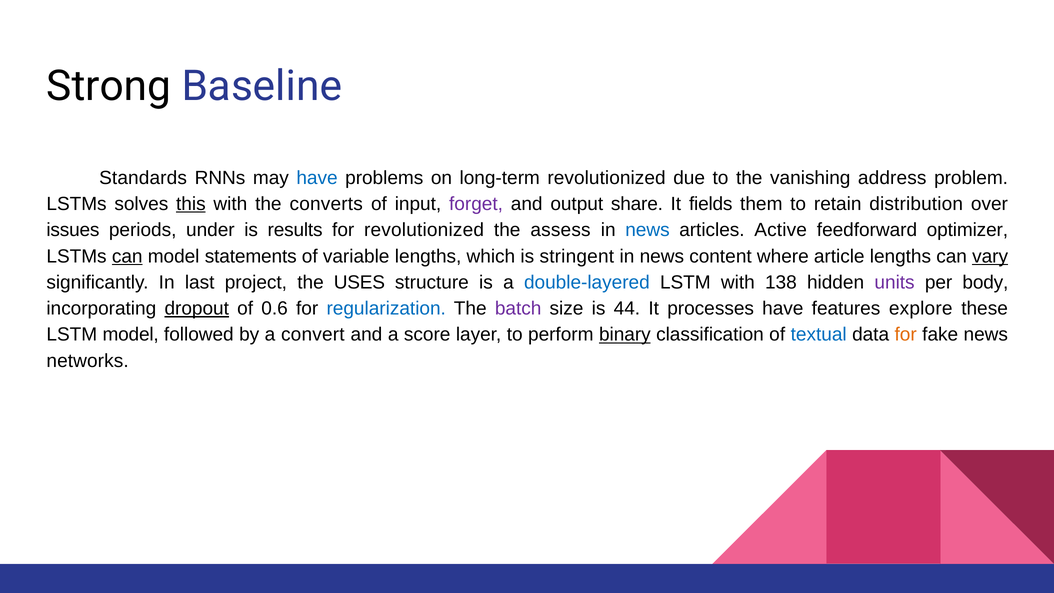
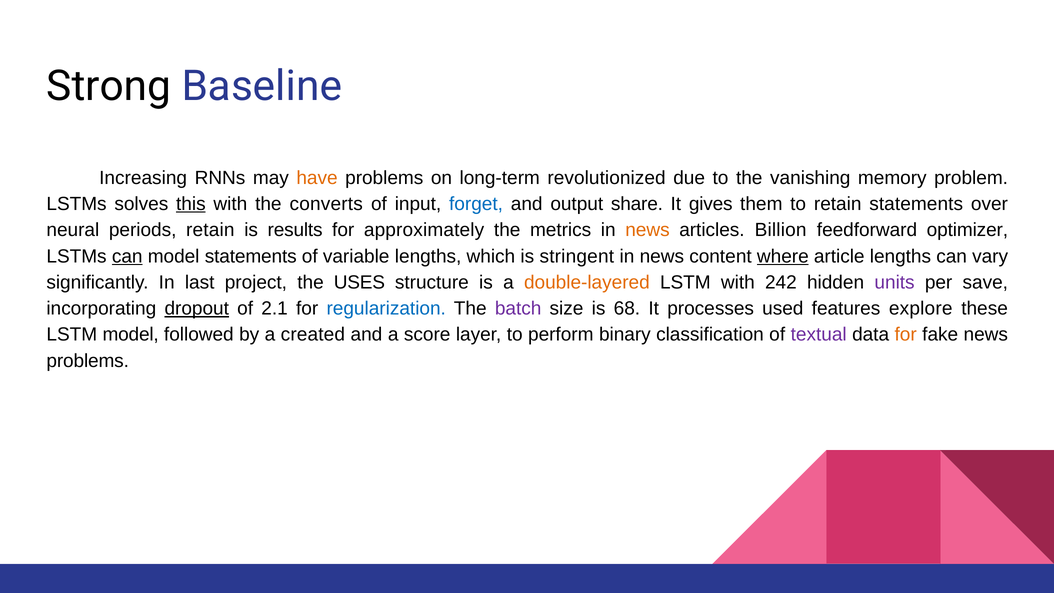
Standards: Standards -> Increasing
have at (317, 178) colour: blue -> orange
address: address -> memory
forget colour: purple -> blue
fields: fields -> gives
retain distribution: distribution -> statements
issues: issues -> neural
periods under: under -> retain
for revolutionized: revolutionized -> approximately
assess: assess -> metrics
news at (647, 230) colour: blue -> orange
Active: Active -> Billion
where underline: none -> present
vary underline: present -> none
double-layered colour: blue -> orange
138: 138 -> 242
body: body -> save
0.6: 0.6 -> 2.1
44: 44 -> 68
processes have: have -> used
convert: convert -> created
binary underline: present -> none
textual colour: blue -> purple
networks at (88, 361): networks -> problems
